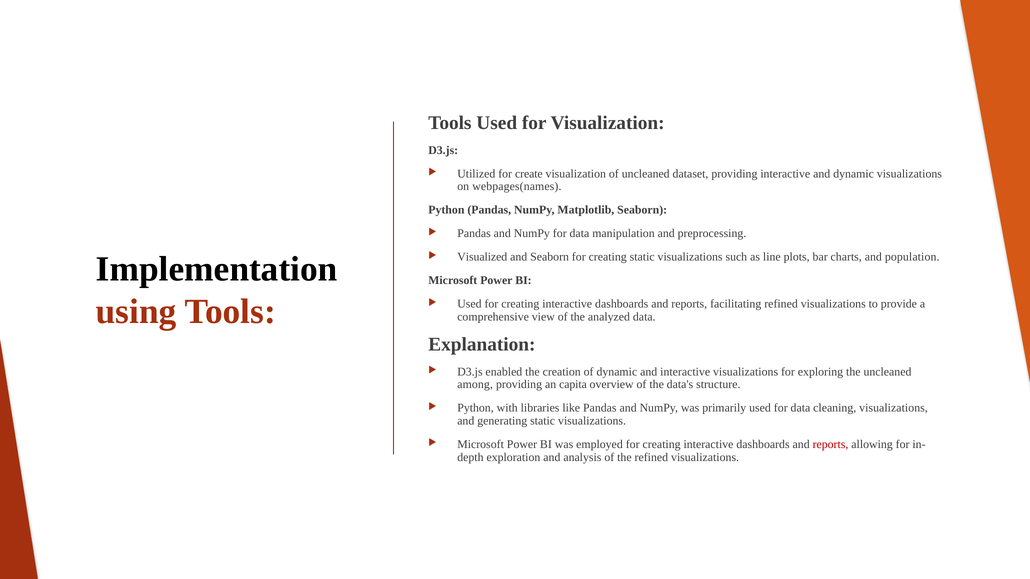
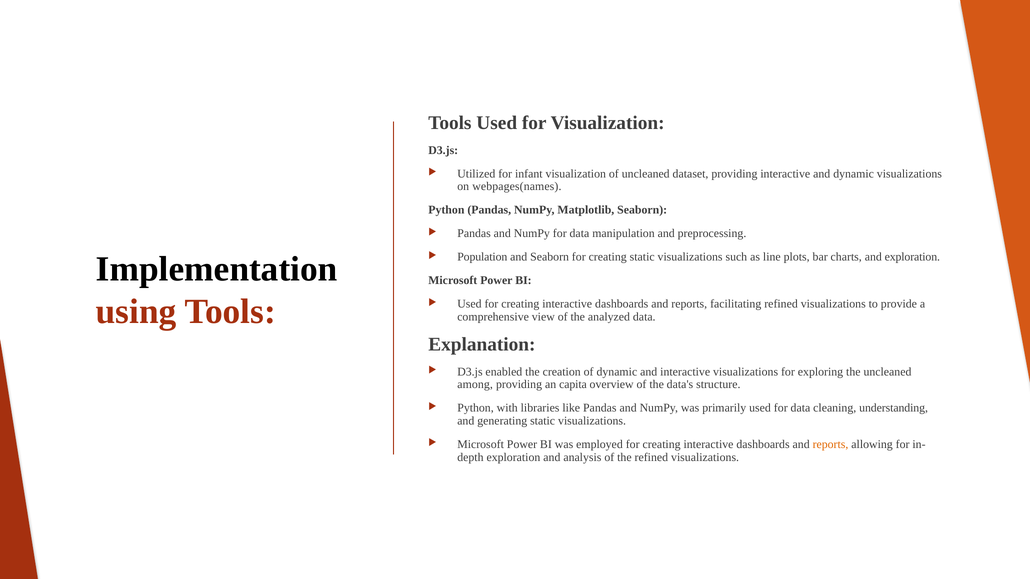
create: create -> infant
Visualized: Visualized -> Population
and population: population -> exploration
cleaning visualizations: visualizations -> understanding
reports at (831, 445) colour: red -> orange
